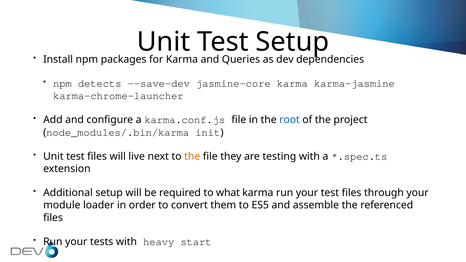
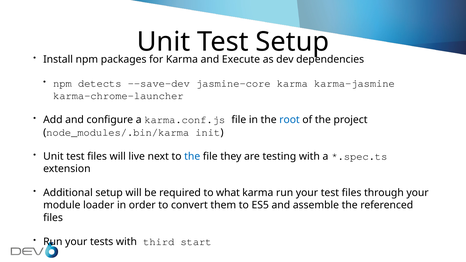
Queries: Queries -> Execute
the at (192, 156) colour: orange -> blue
heavy: heavy -> third
